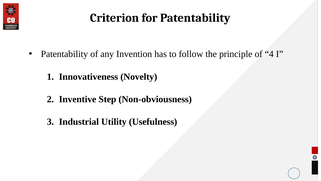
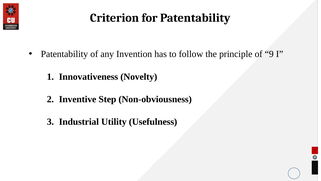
4: 4 -> 9
